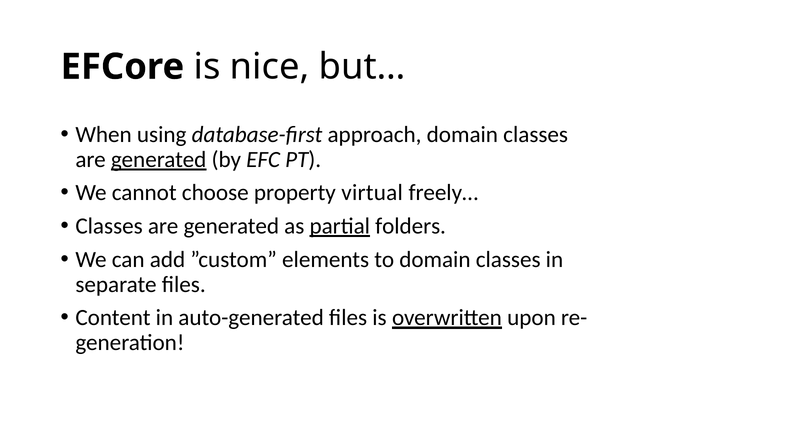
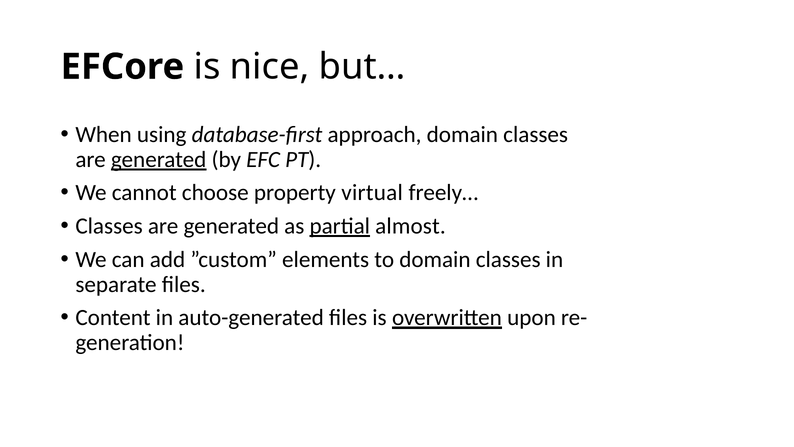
folders: folders -> almost
